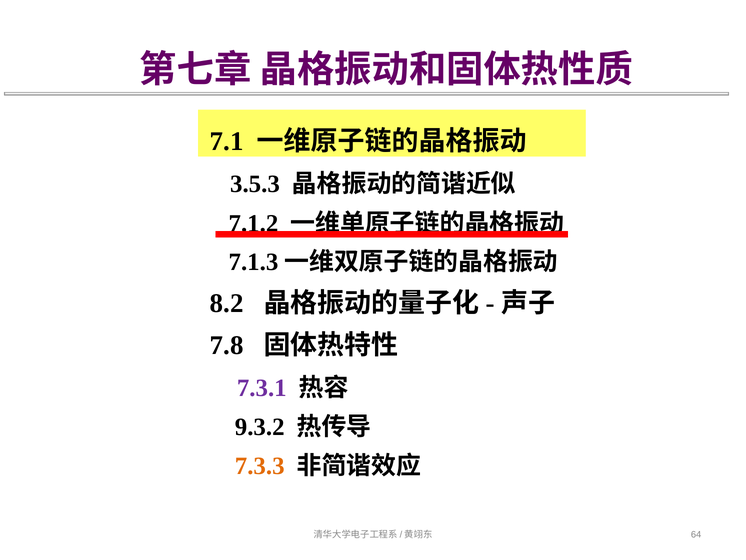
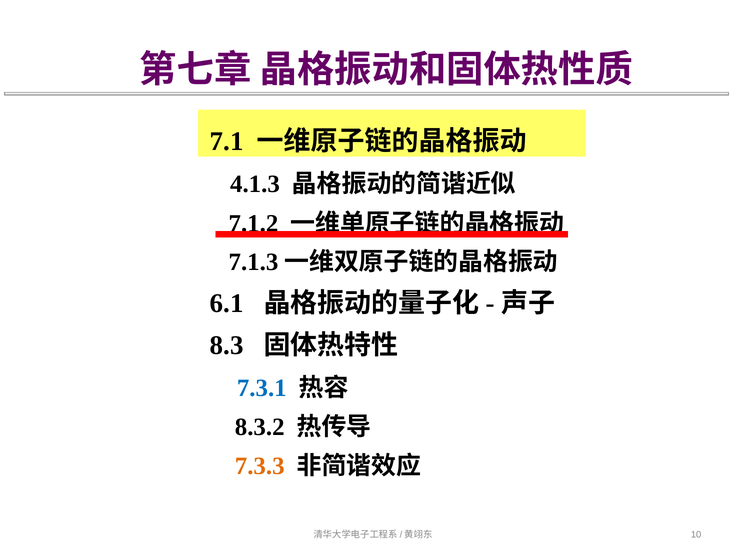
3.5.3: 3.5.3 -> 4.1.3
8.2: 8.2 -> 6.1
7.8: 7.8 -> 8.3
7.3.1 colour: purple -> blue
9.3.2: 9.3.2 -> 8.3.2
64: 64 -> 10
